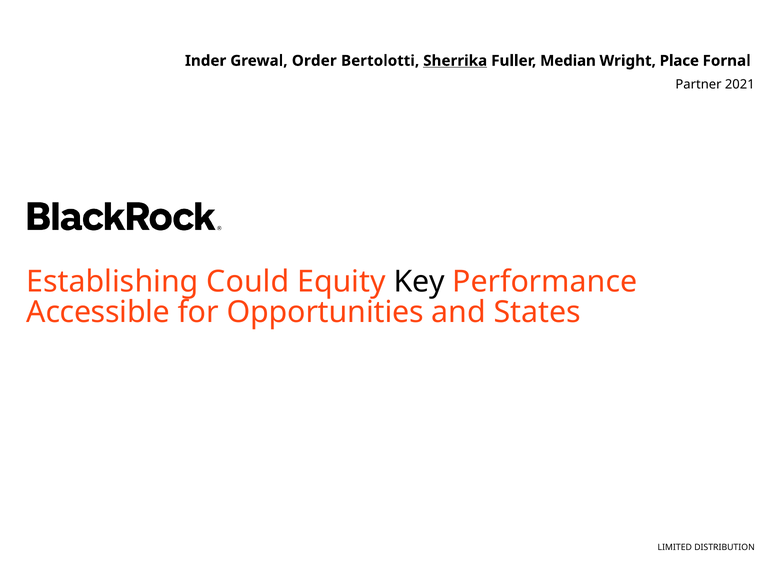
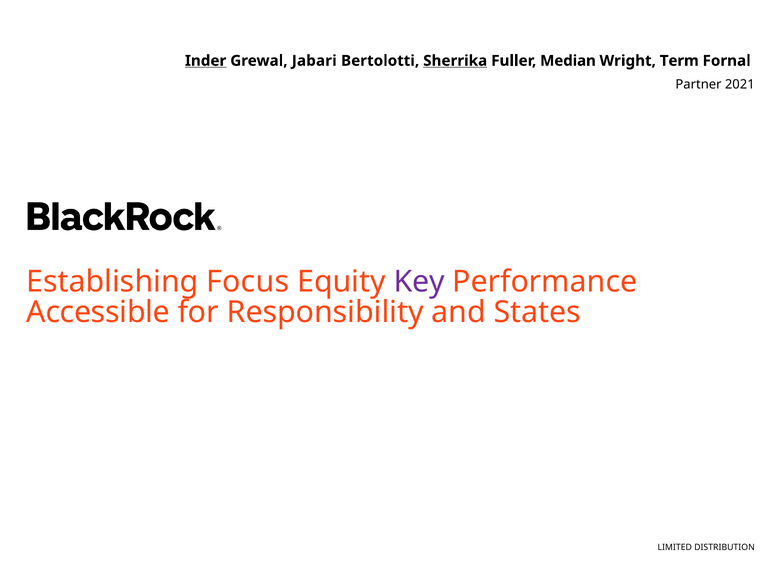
Inder underline: none -> present
Order: Order -> Jabari
Place: Place -> Term
Could: Could -> Focus
Key colour: black -> purple
Opportunities: Opportunities -> Responsibility
